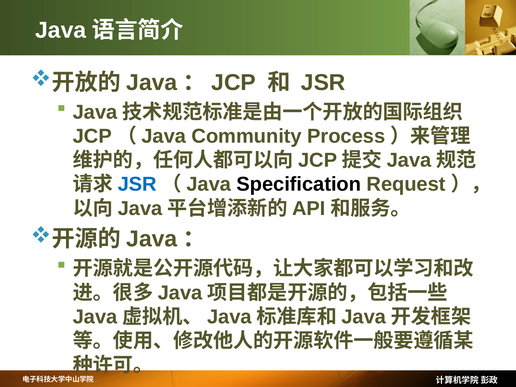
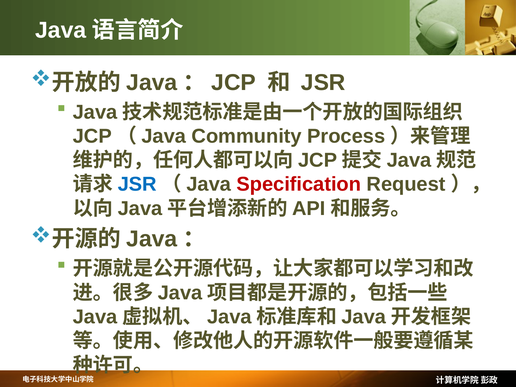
Specification colour: black -> red
